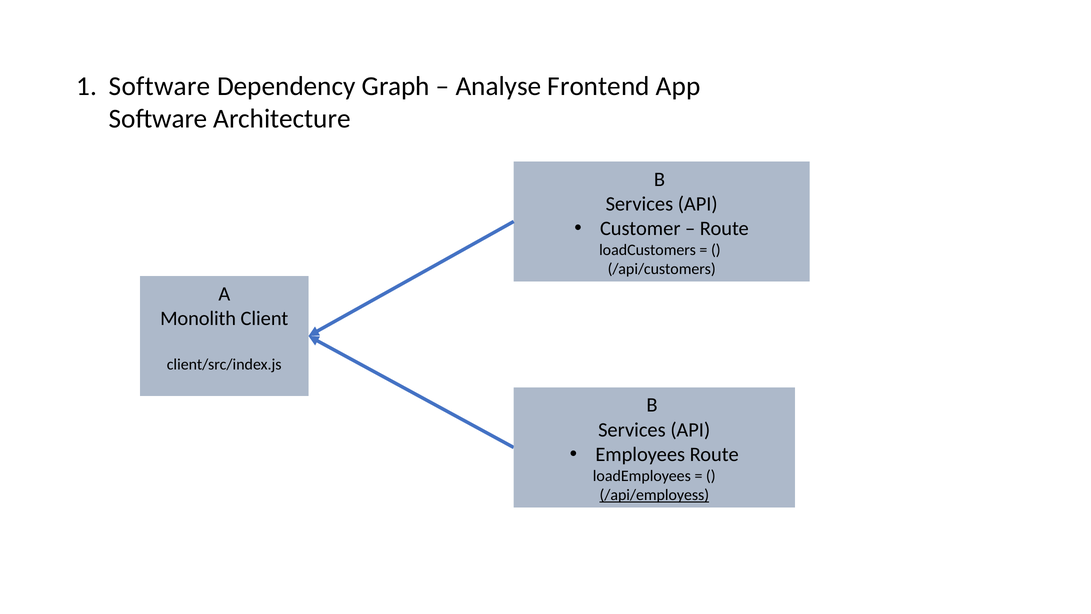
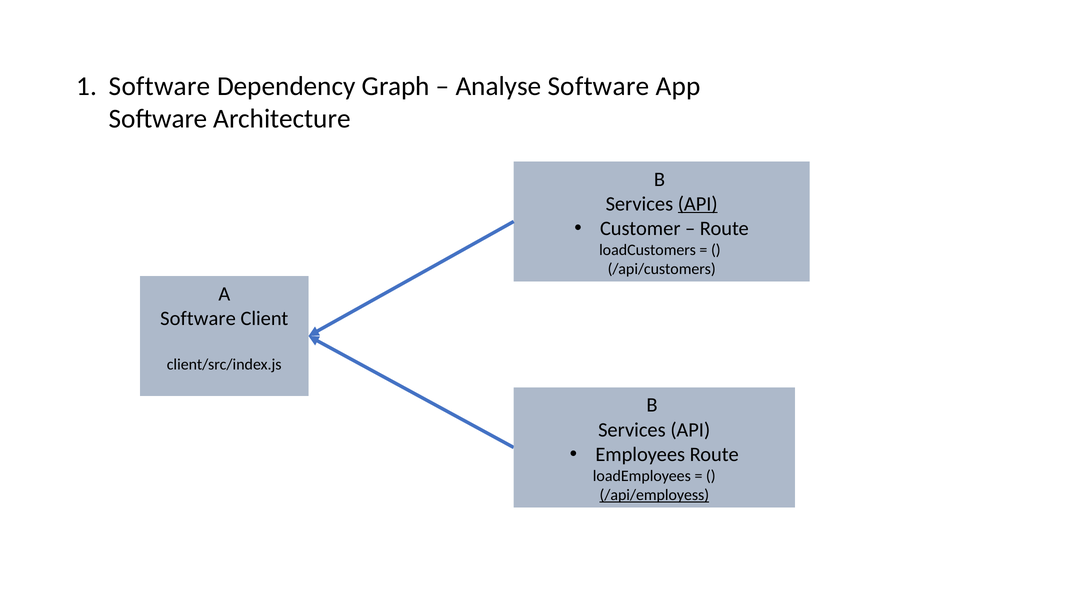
Analyse Frontend: Frontend -> Software
API at (698, 204) underline: none -> present
Monolith at (198, 318): Monolith -> Software
